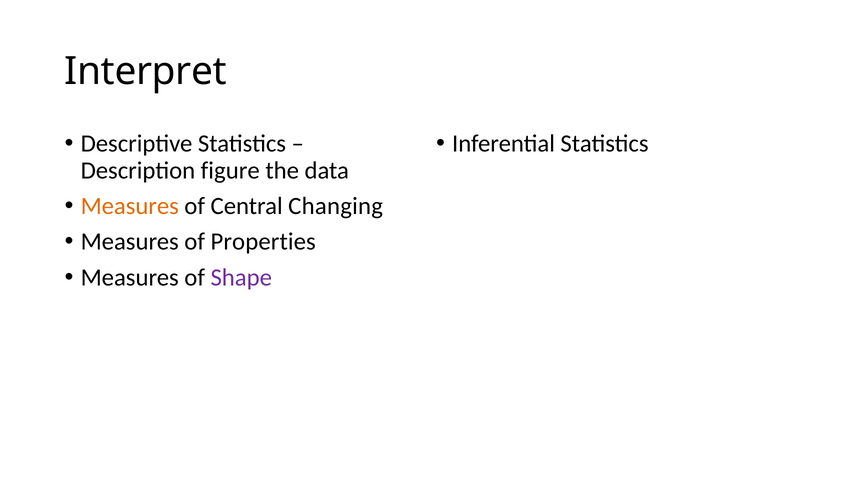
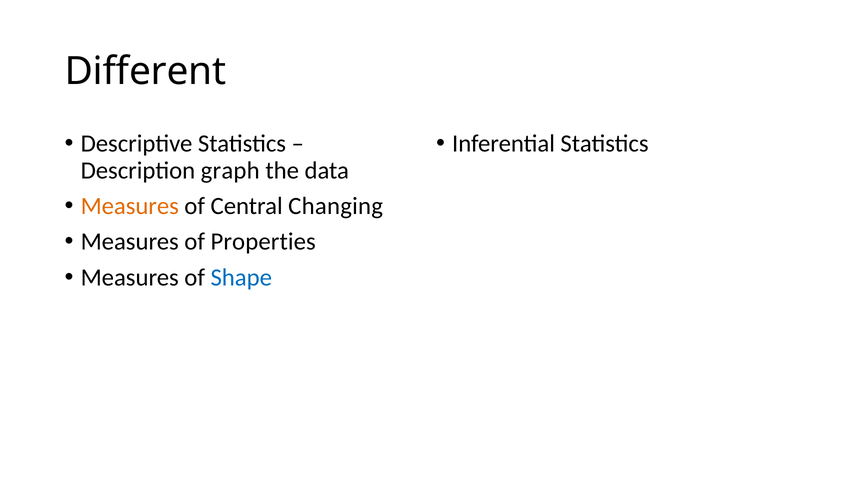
Interpret: Interpret -> Different
figure: figure -> graph
Shape colour: purple -> blue
